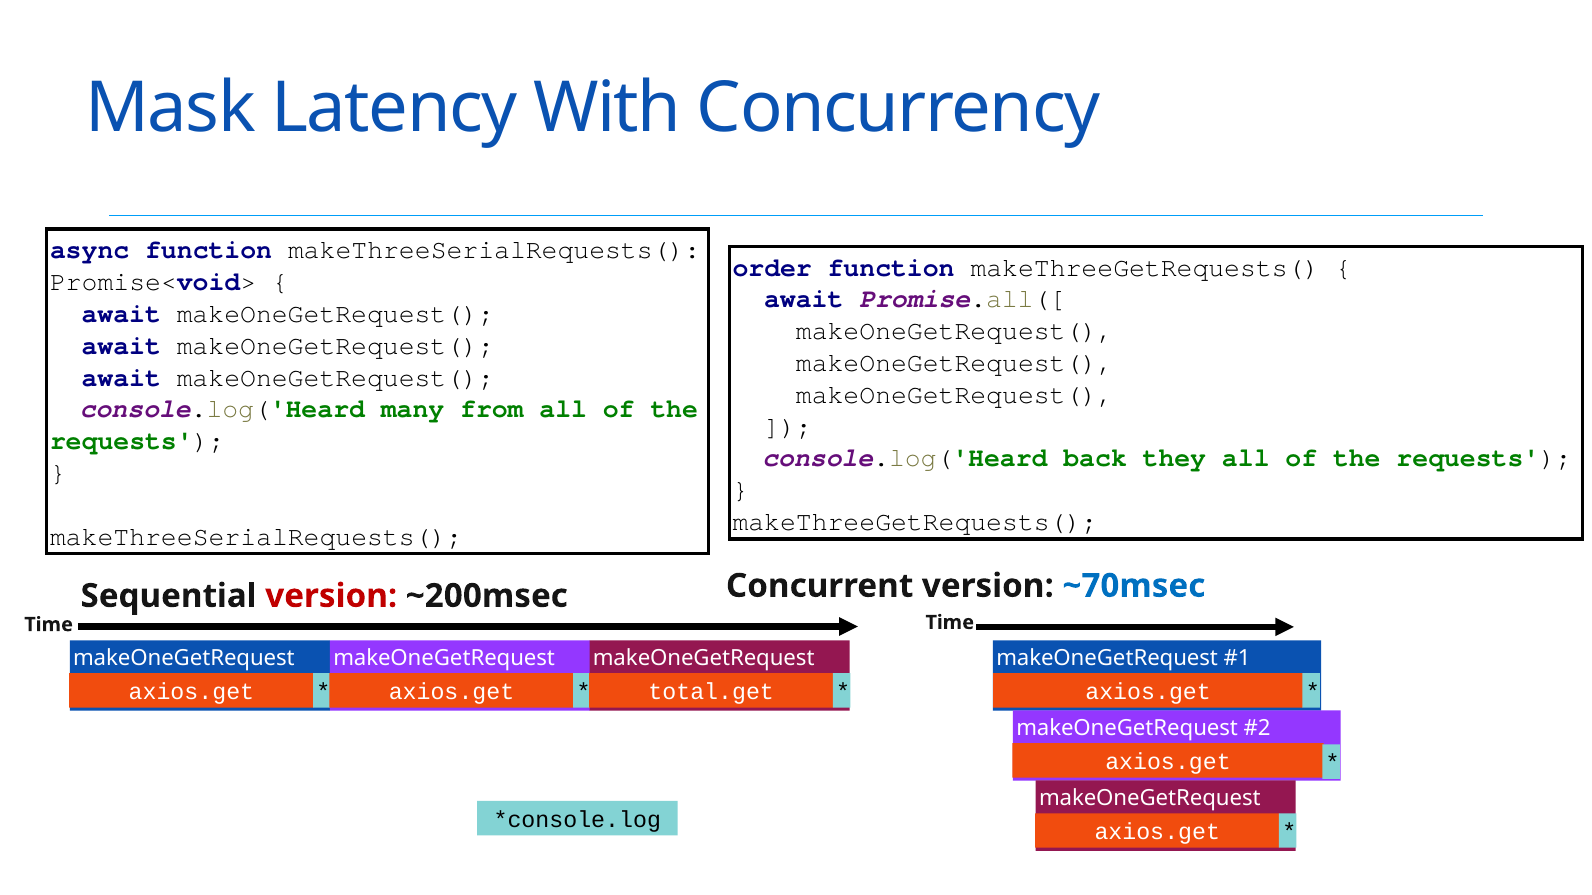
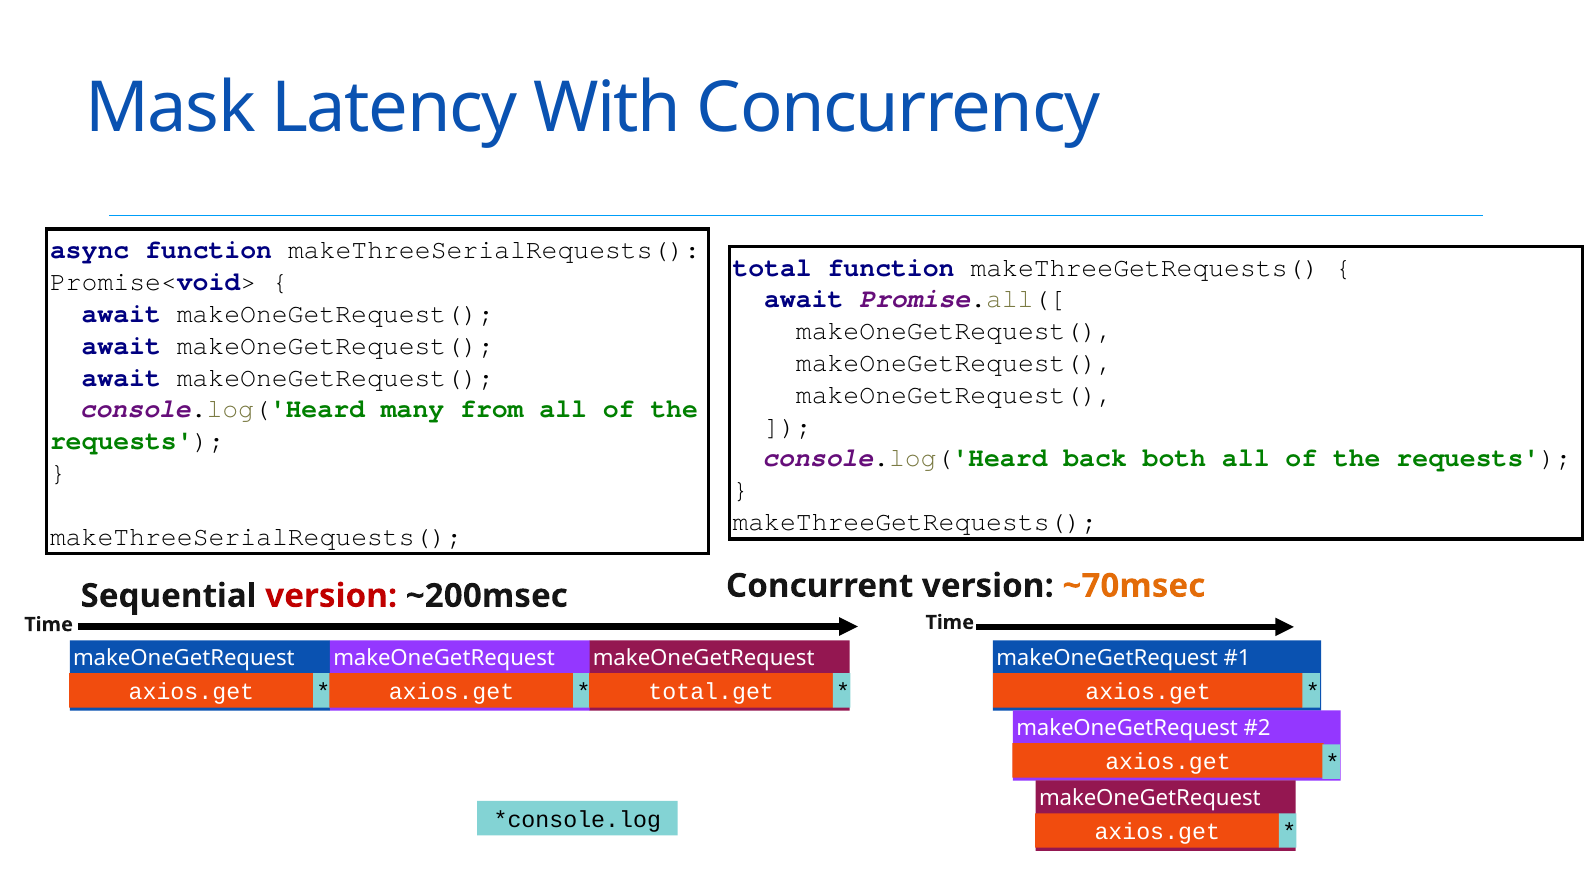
order: order -> total
they: they -> both
~70msec colour: blue -> orange
